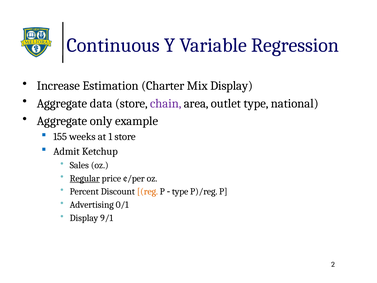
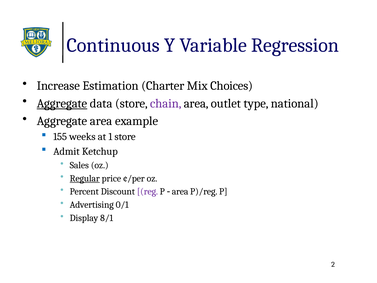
Mix Display: Display -> Choices
Aggregate at (62, 103) underline: none -> present
Aggregate only: only -> area
reg colour: orange -> purple
type at (180, 191): type -> area
9/1: 9/1 -> 8/1
